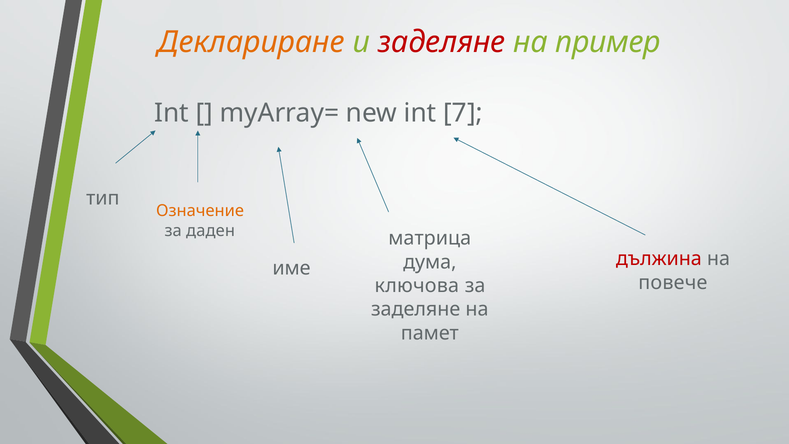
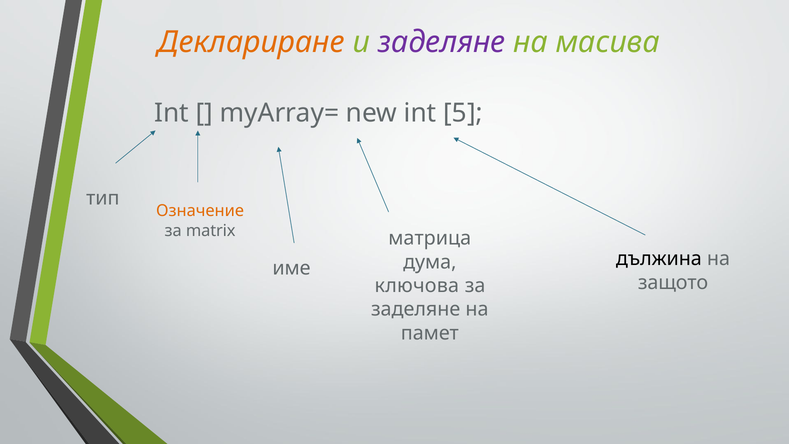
заделяне at (442, 42) colour: red -> purple
пример: пример -> масива
7: 7 -> 5
даден: даден -> matrix
дължина colour: red -> black
повече: повече -> защото
